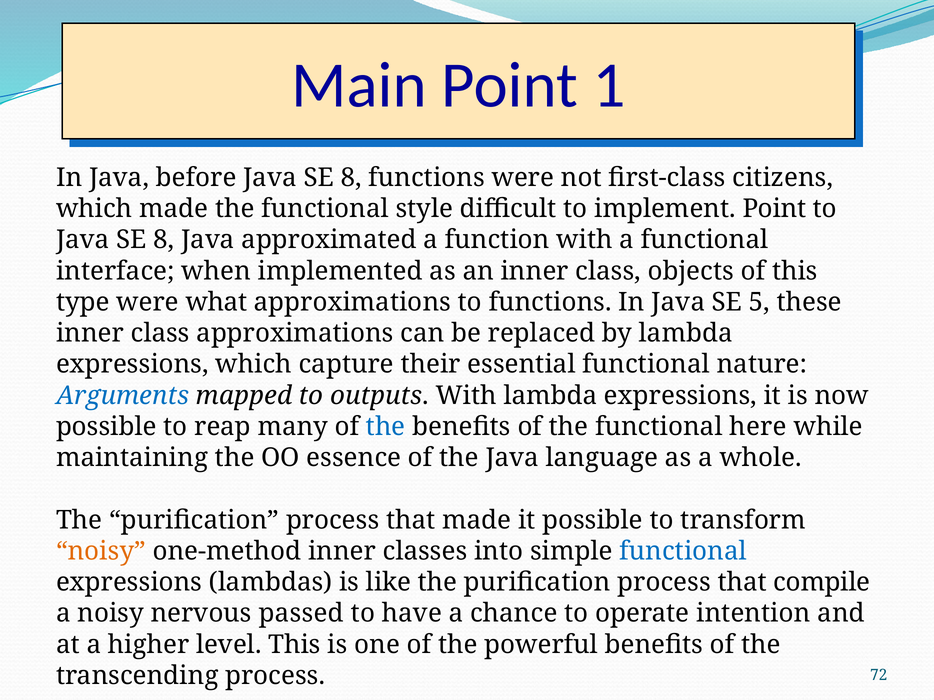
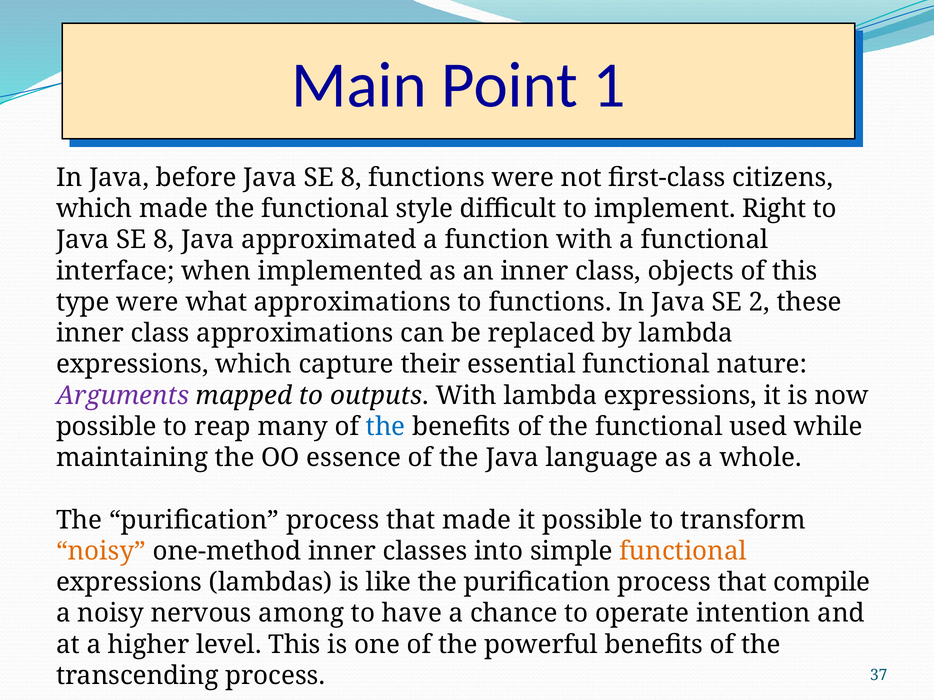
implement Point: Point -> Right
5: 5 -> 2
Arguments colour: blue -> purple
here: here -> used
functional at (683, 551) colour: blue -> orange
passed: passed -> among
72: 72 -> 37
